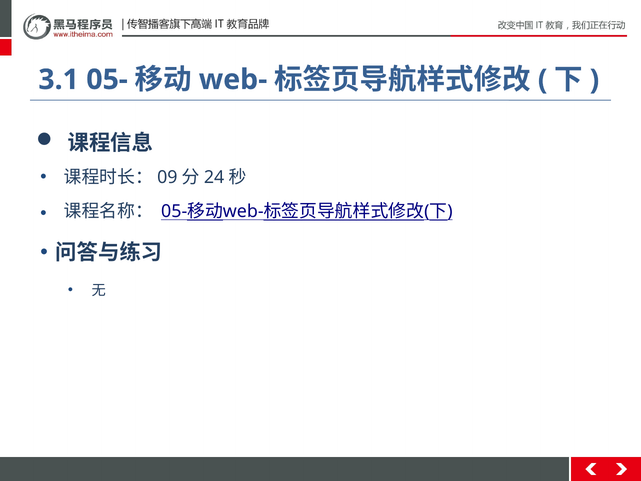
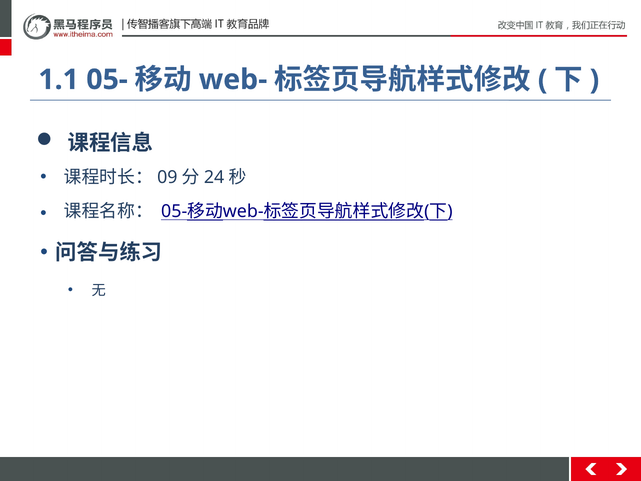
3.1: 3.1 -> 1.1
